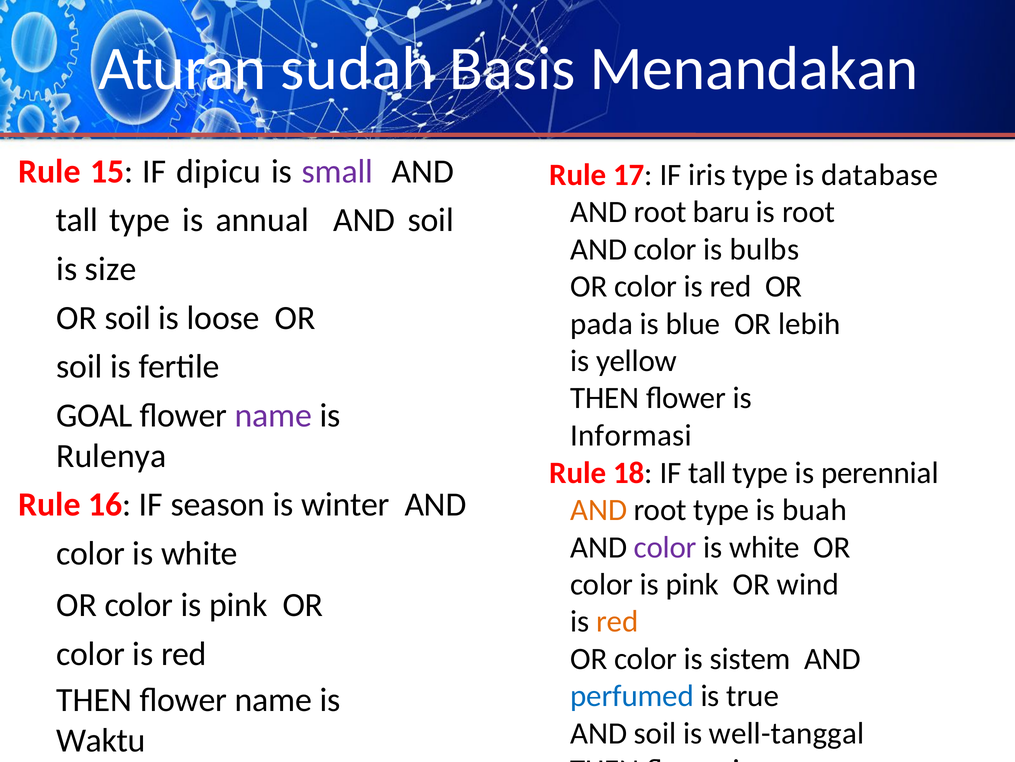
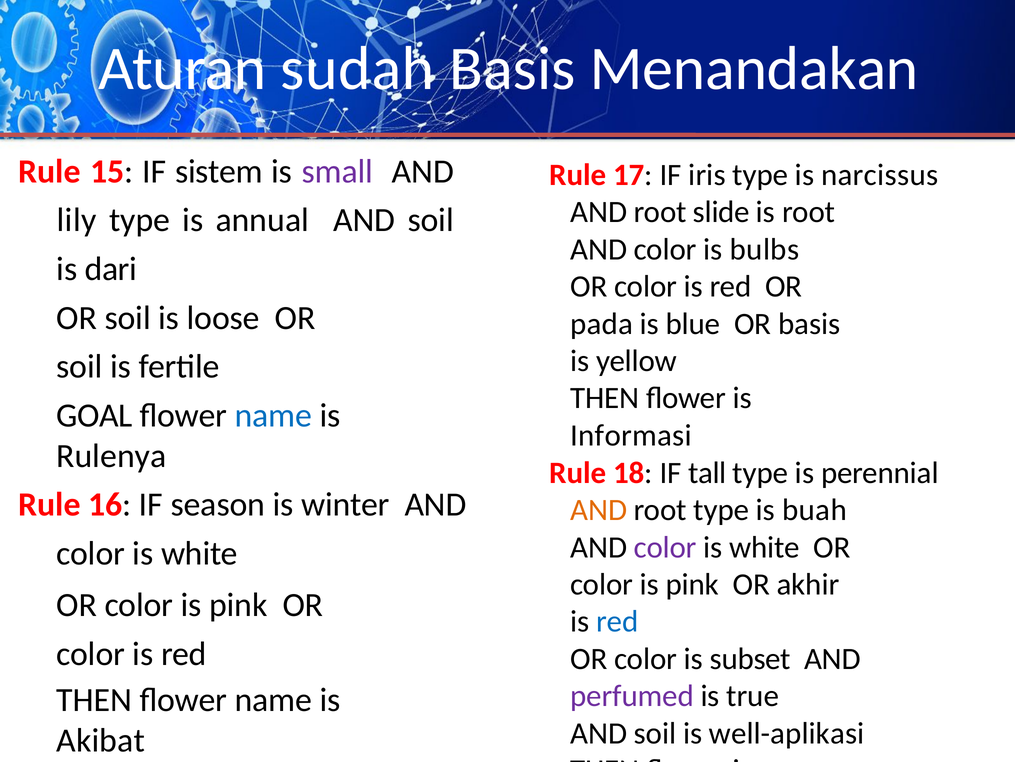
dipicu: dipicu -> sistem
database: database -> narcissus
baru: baru -> slide
tall at (77, 220): tall -> lily
size: size -> dari
OR lebih: lebih -> basis
name at (273, 415) colour: purple -> blue
wind: wind -> akhir
red at (617, 621) colour: orange -> blue
sistem: sistem -> subset
perfumed colour: blue -> purple
well-tanggal: well-tanggal -> well-aplikasi
Waktu: Waktu -> Akibat
